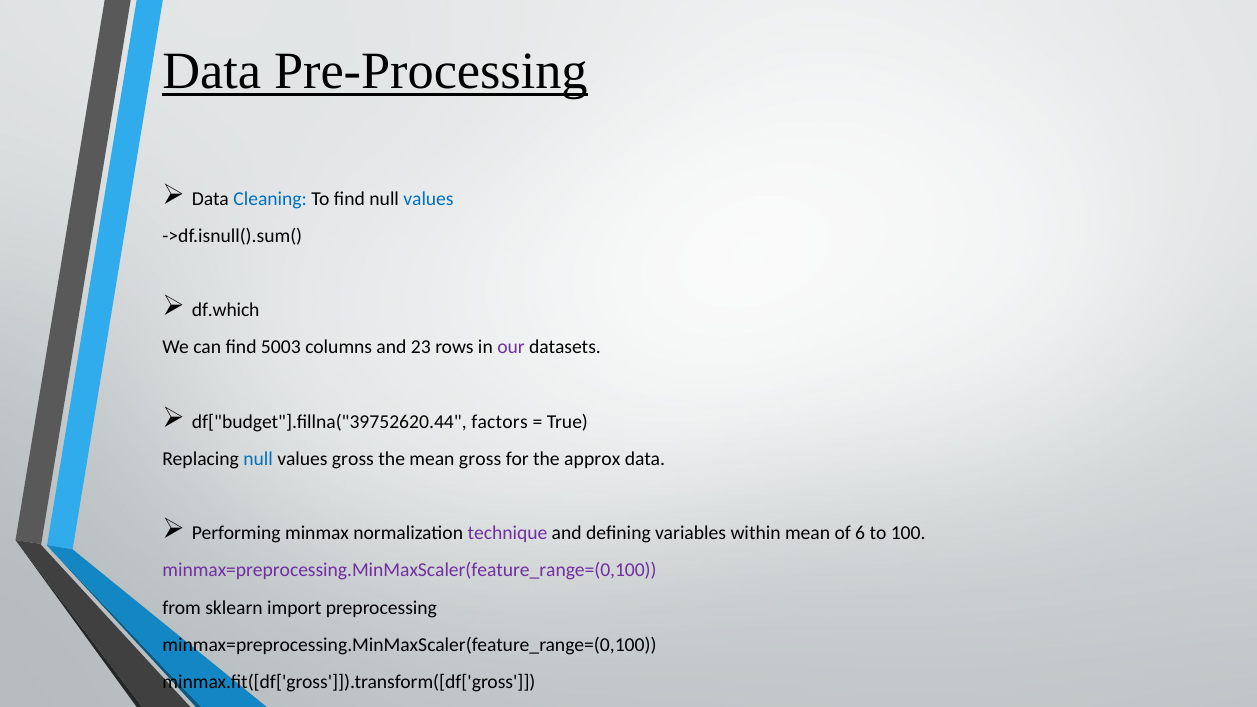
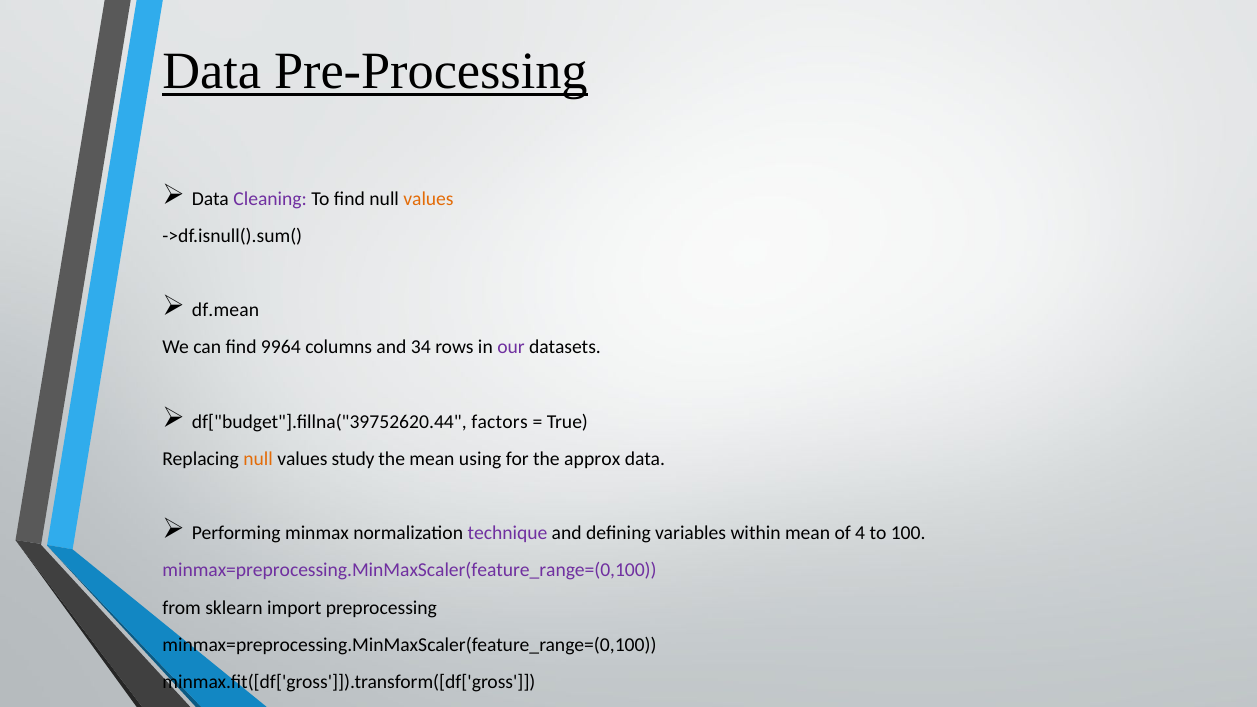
Cleaning colour: blue -> purple
values at (428, 199) colour: blue -> orange
df.which: df.which -> df.mean
5003: 5003 -> 9964
23: 23 -> 34
null at (258, 459) colour: blue -> orange
values gross: gross -> study
mean gross: gross -> using
6: 6 -> 4
